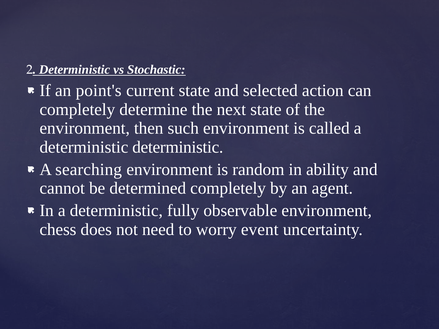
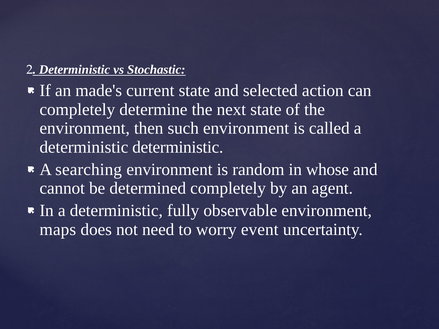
point's: point's -> made's
ability: ability -> whose
chess: chess -> maps
